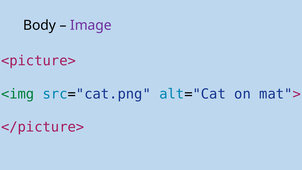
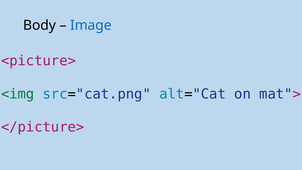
Image colour: purple -> blue
